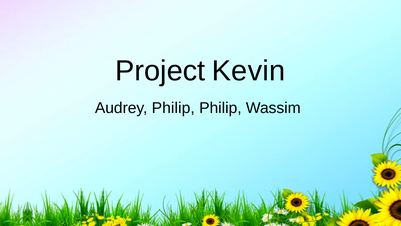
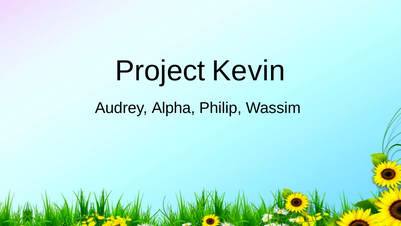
Audrey Philip: Philip -> Alpha
